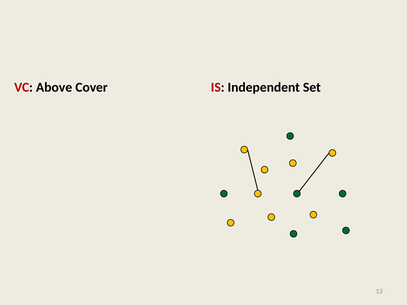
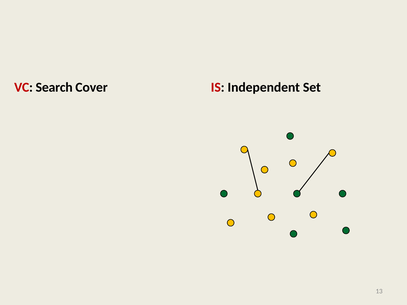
Above: Above -> Search
